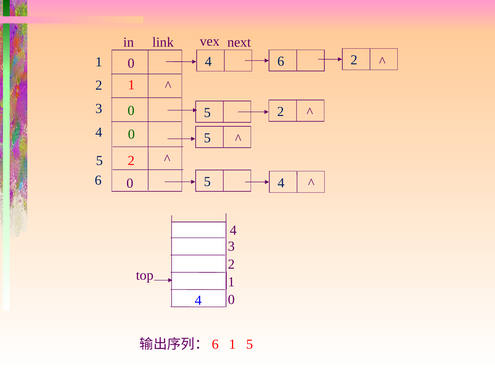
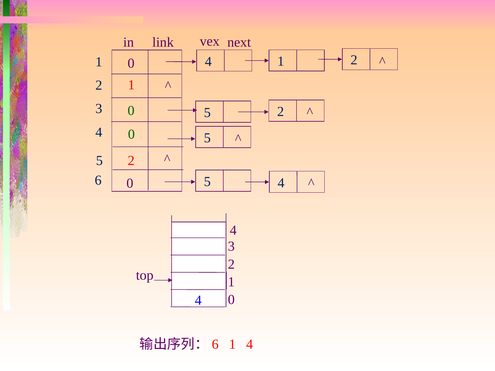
4 6: 6 -> 1
1 5: 5 -> 4
